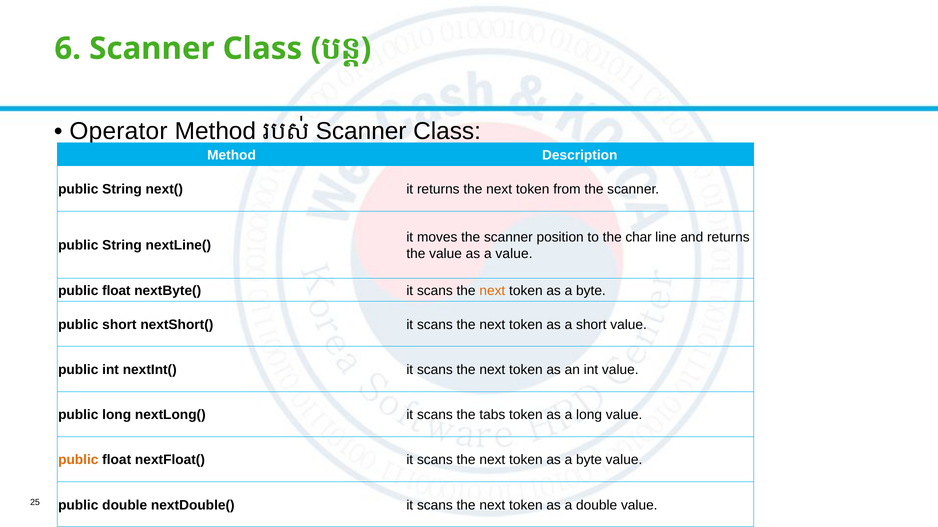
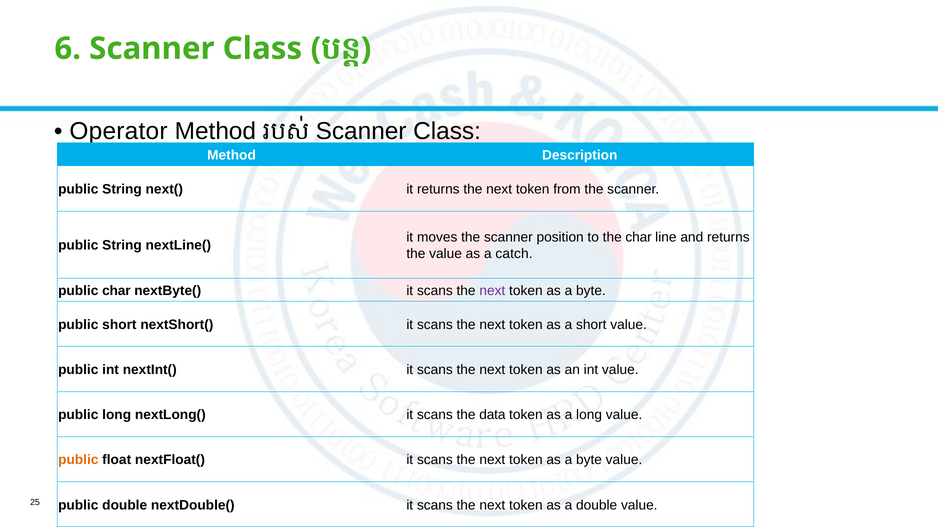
a value: value -> catch
float at (116, 291): float -> char
next at (492, 291) colour: orange -> purple
tabs: tabs -> data
